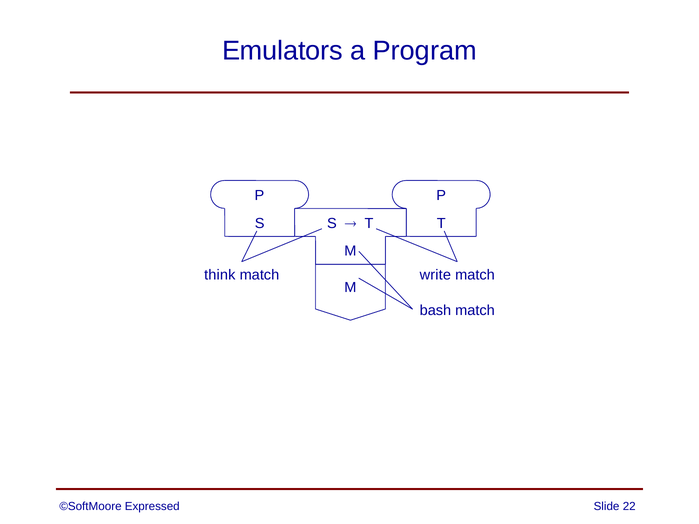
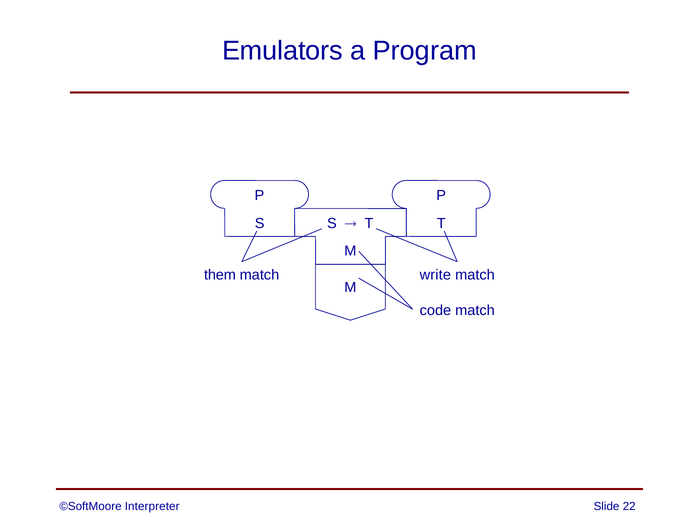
think: think -> them
bash: bash -> code
Expressed: Expressed -> Interpreter
